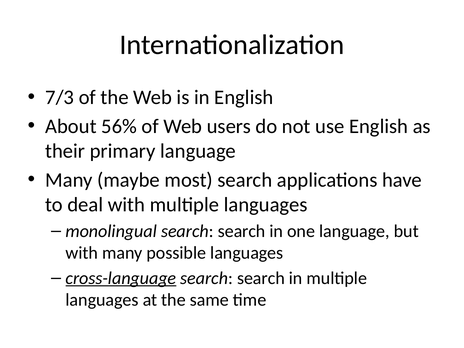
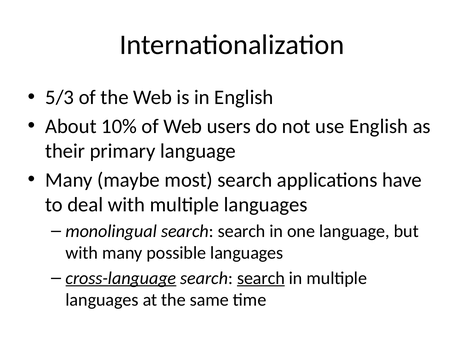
7/3: 7/3 -> 5/3
56%: 56% -> 10%
search at (261, 278) underline: none -> present
